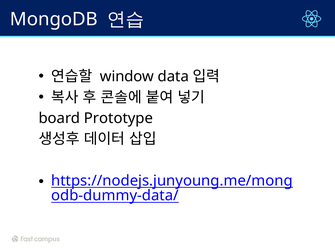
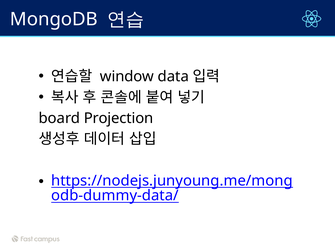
Prototype: Prototype -> Projection
